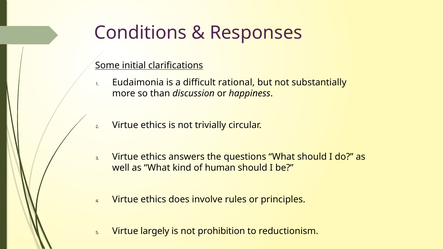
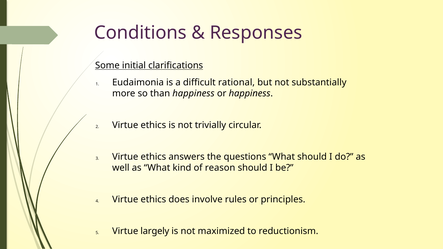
than discussion: discussion -> happiness
human: human -> reason
prohibition: prohibition -> maximized
